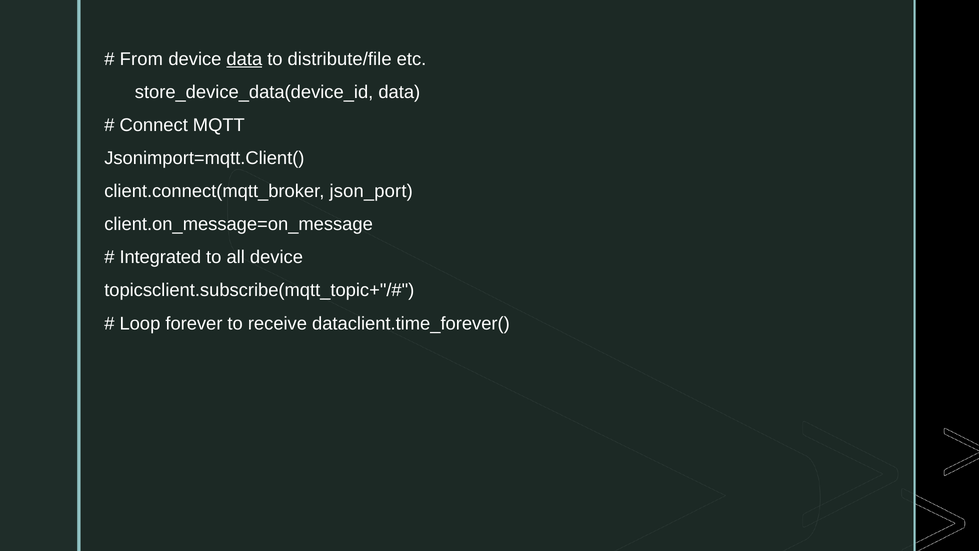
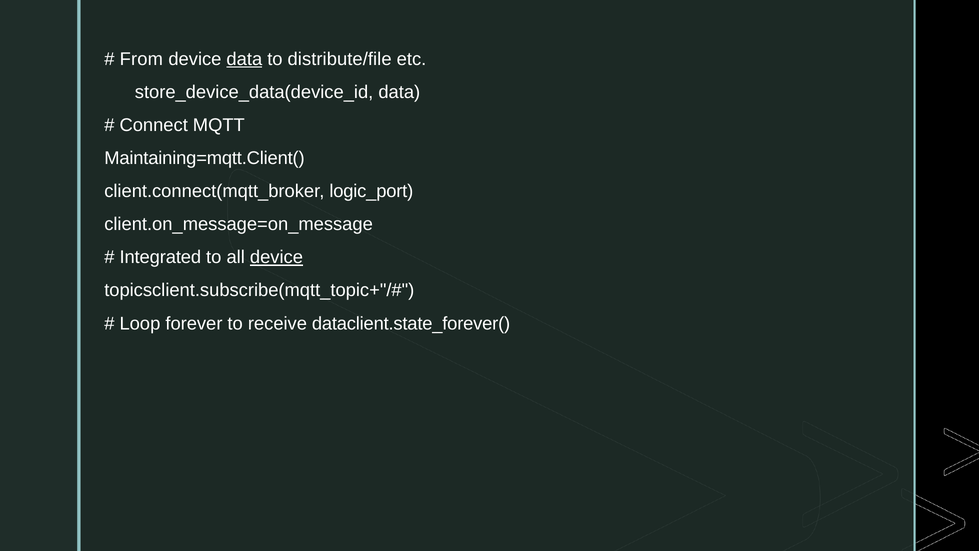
Jsonimport=mqtt.Client(: Jsonimport=mqtt.Client( -> Maintaining=mqtt.Client(
json_port: json_port -> logic_port
device at (276, 257) underline: none -> present
dataclient.time_forever(: dataclient.time_forever( -> dataclient.state_forever(
